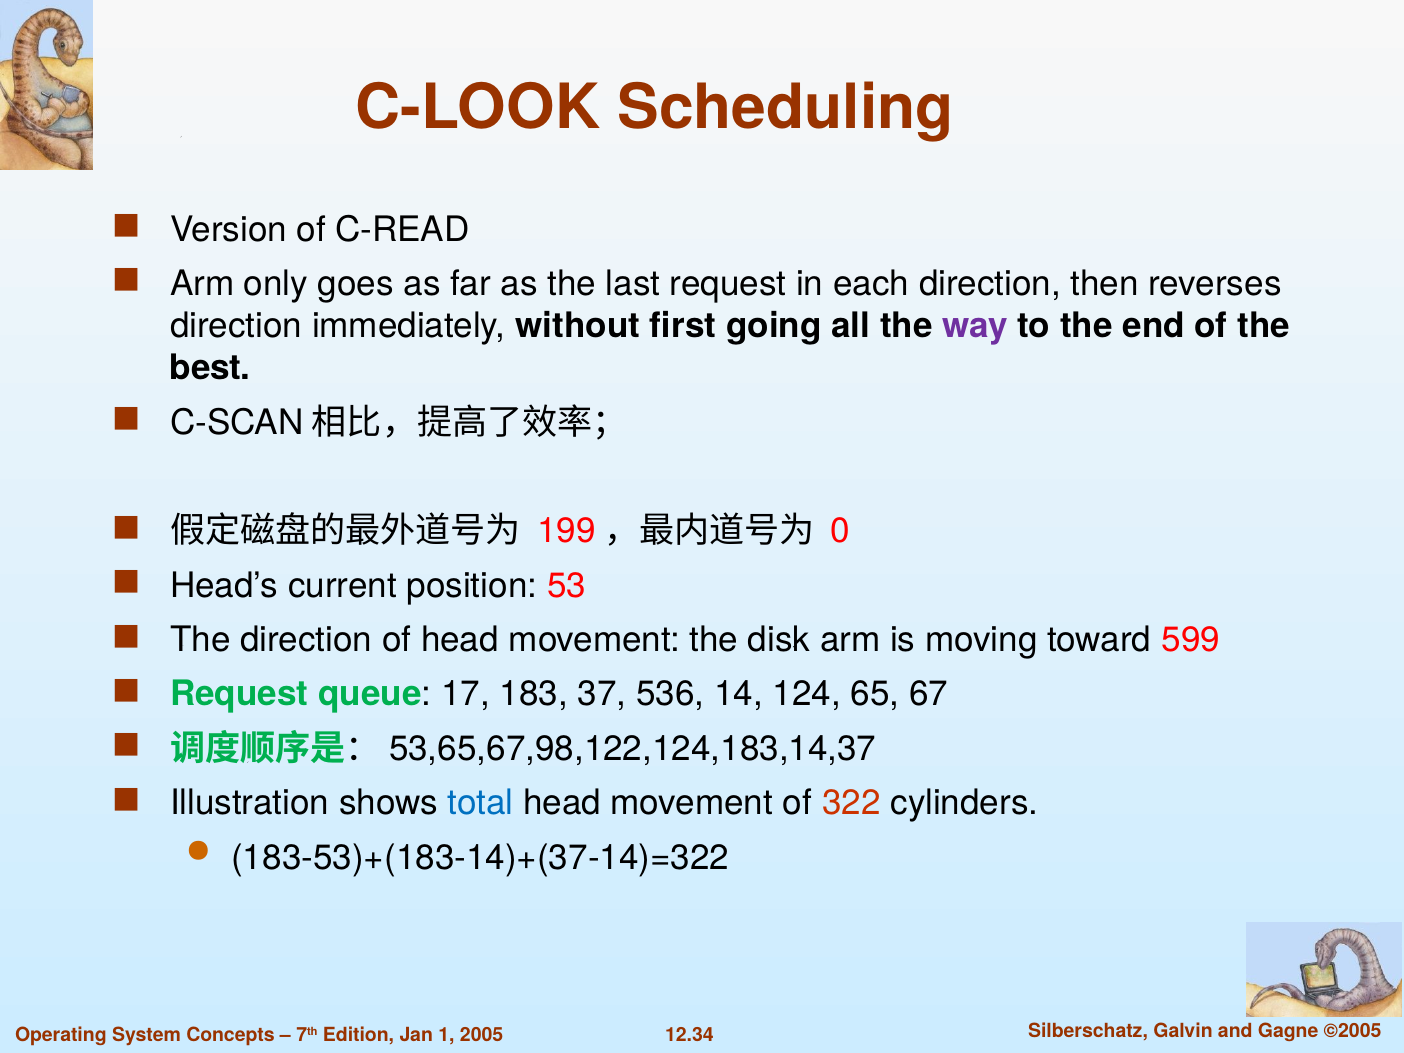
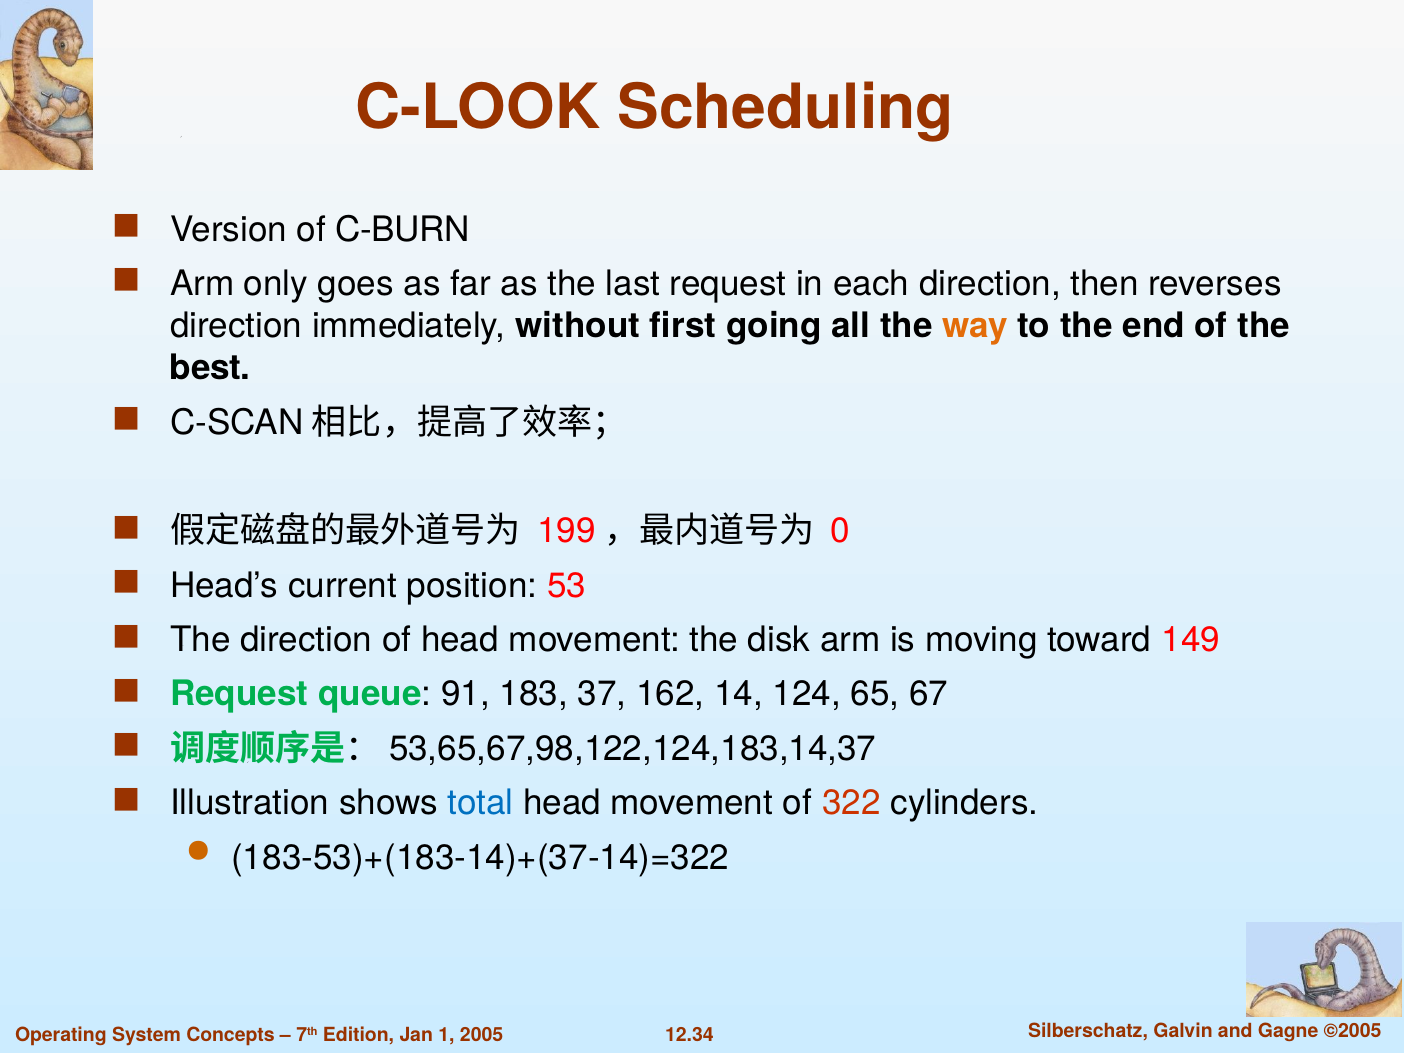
C-READ: C-READ -> C-BURN
way colour: purple -> orange
599: 599 -> 149
17: 17 -> 91
536: 536 -> 162
